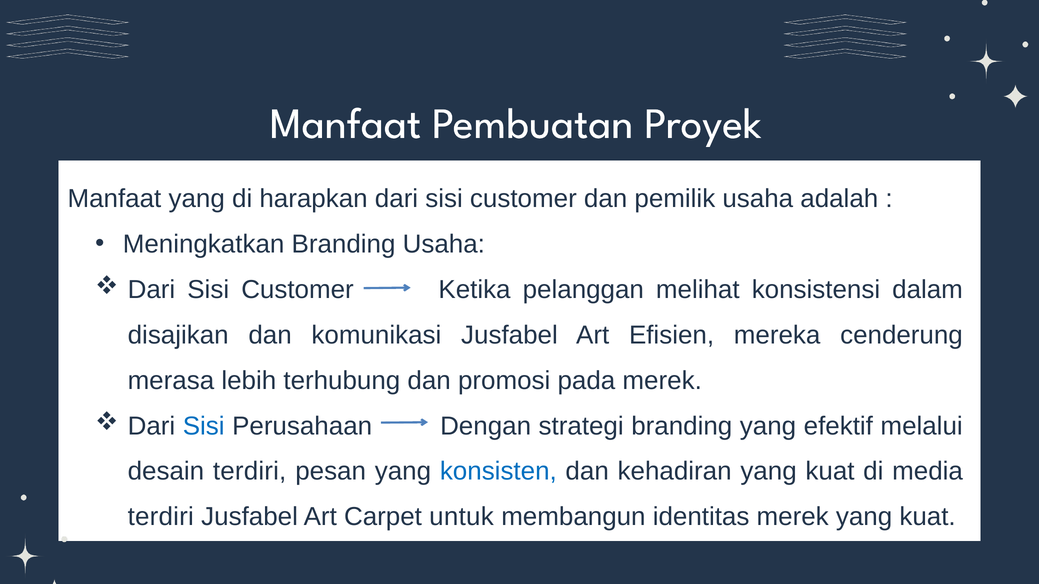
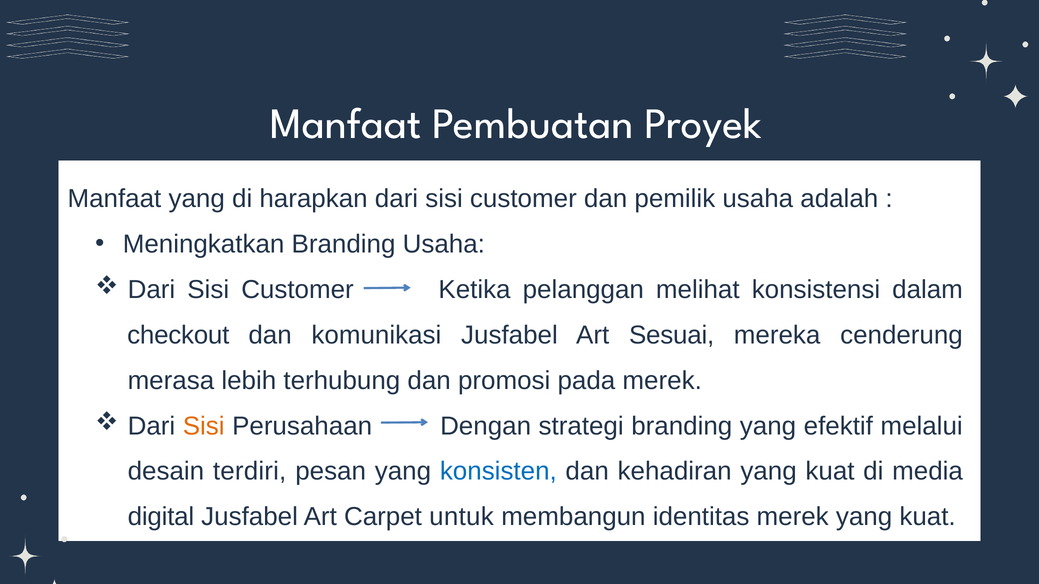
disajikan: disajikan -> checkout
Efisien: Efisien -> Sesuai
Sisi at (204, 426) colour: blue -> orange
terdiri at (161, 517): terdiri -> digital
